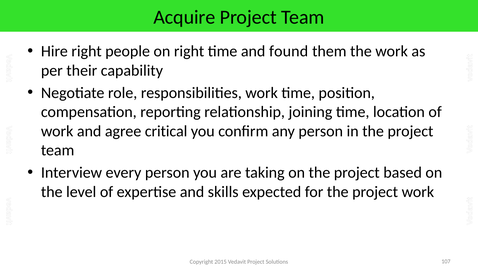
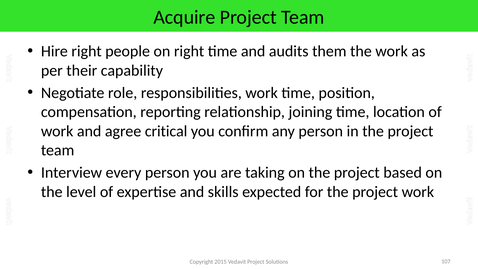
found: found -> audits
